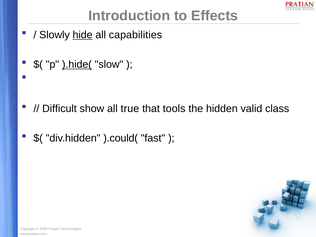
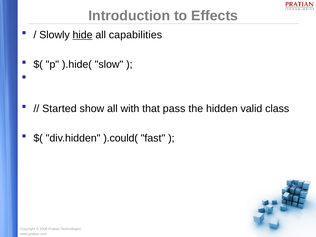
).hide( underline: present -> none
Difficult: Difficult -> Started
true: true -> with
tools: tools -> pass
